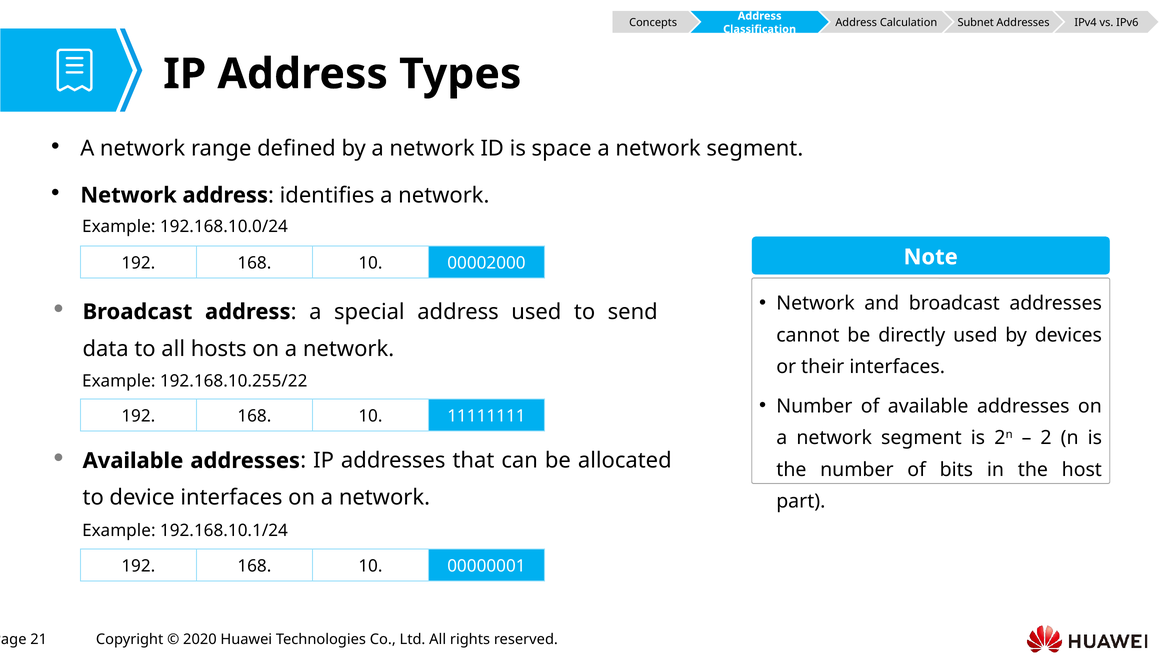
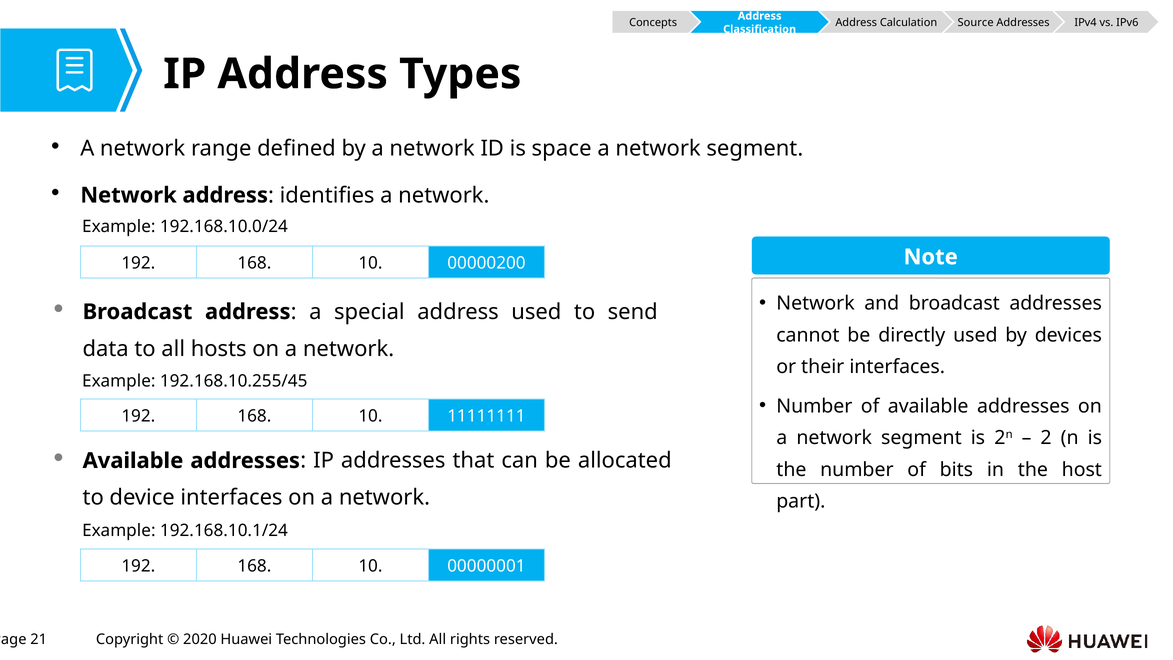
Subnet: Subnet -> Source
00002000: 00002000 -> 00000200
192.168.10.255/22: 192.168.10.255/22 -> 192.168.10.255/45
